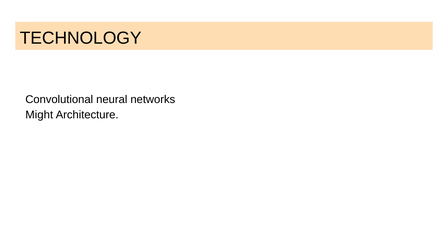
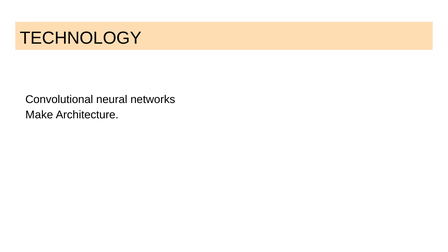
Might: Might -> Make
